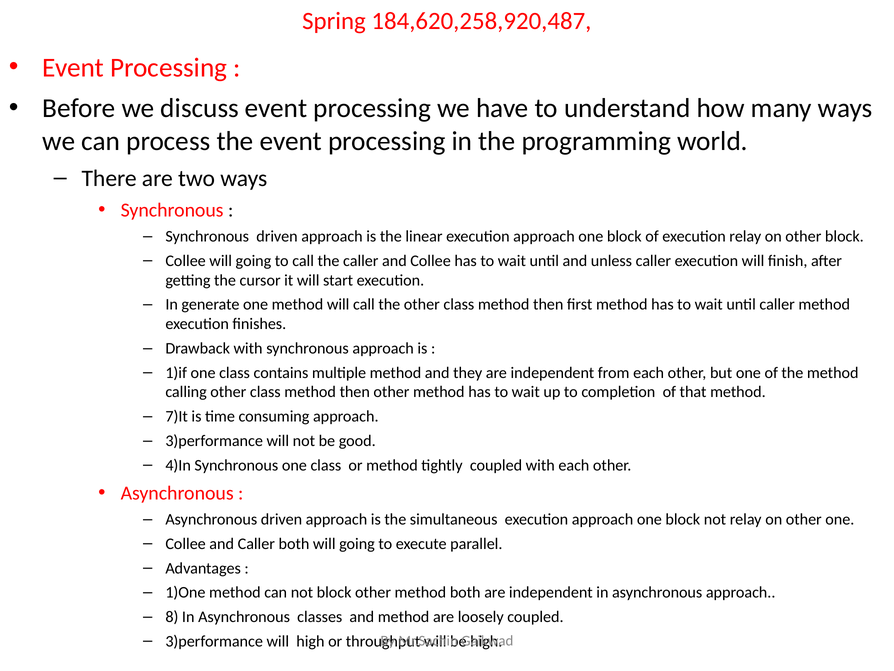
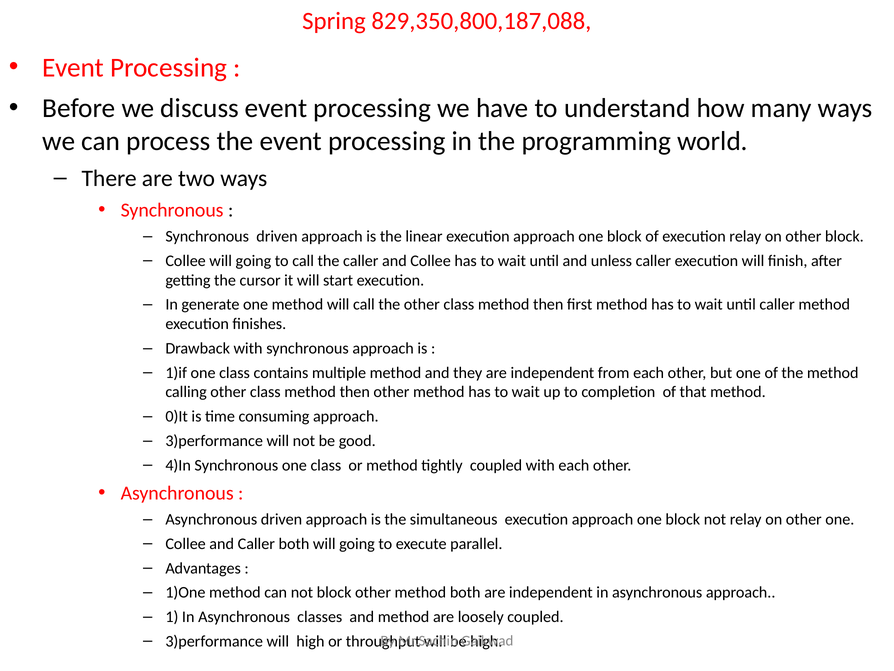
184,620,258,920,487: 184,620,258,920,487 -> 829,350,800,187,088
7)It: 7)It -> 0)It
8: 8 -> 1
